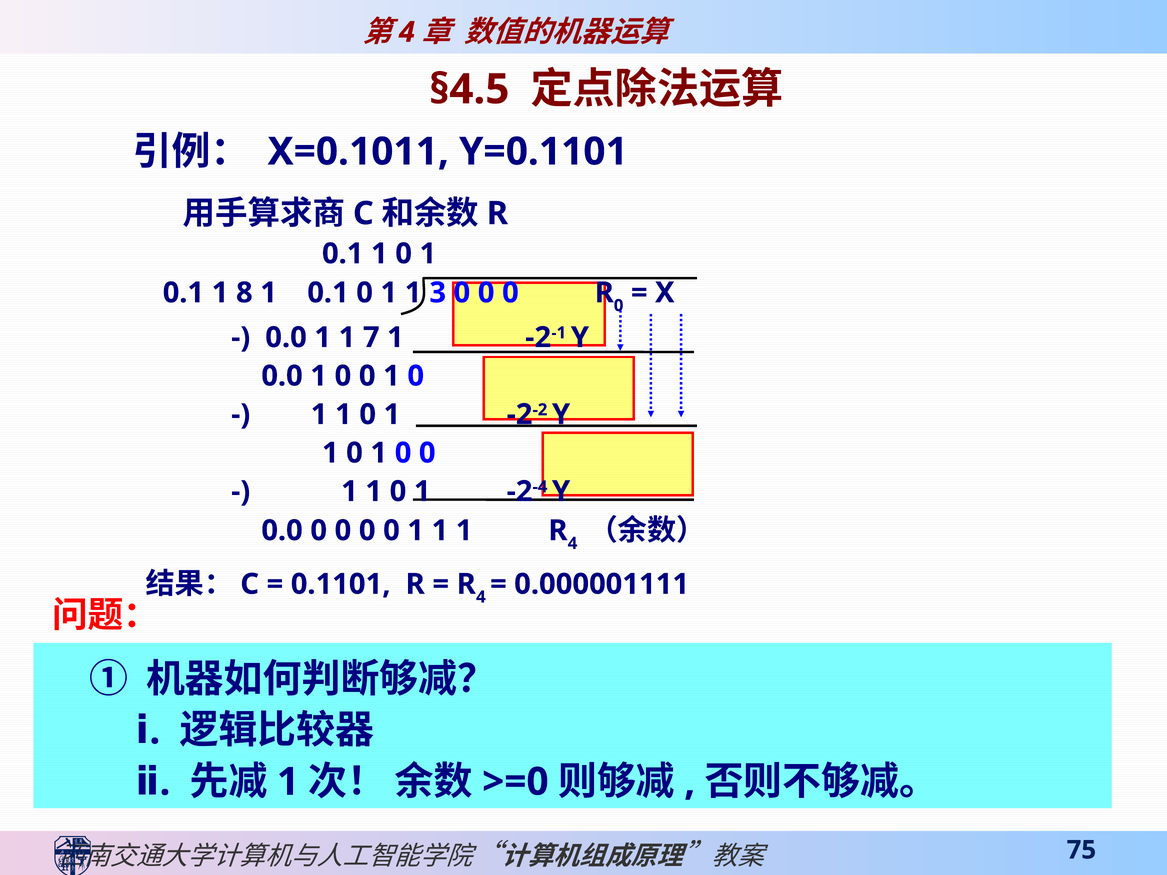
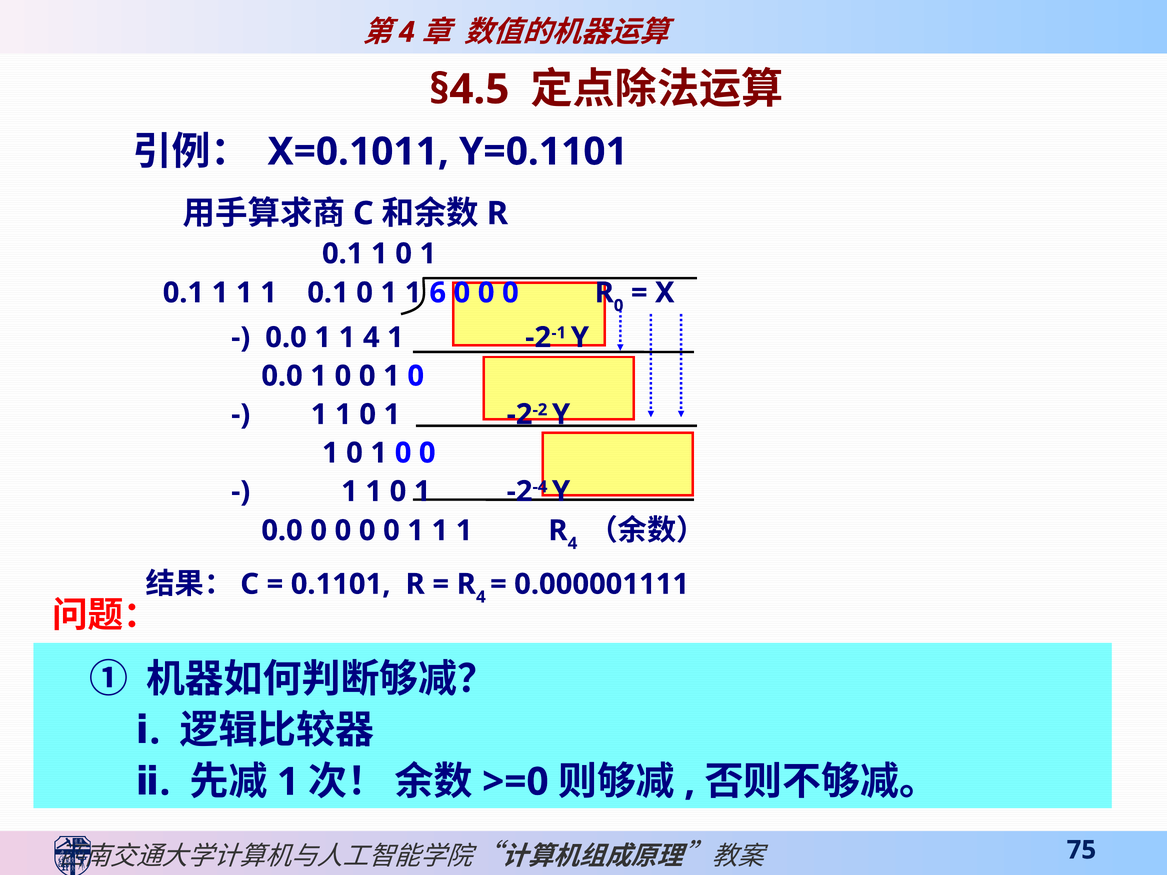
0.1 1 8: 8 -> 1
3: 3 -> 6
1 7: 7 -> 4
